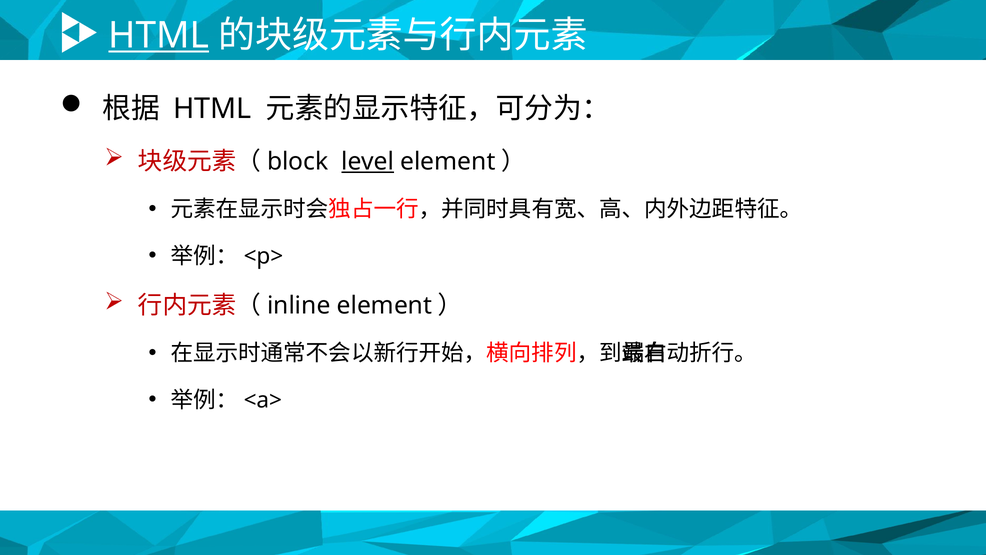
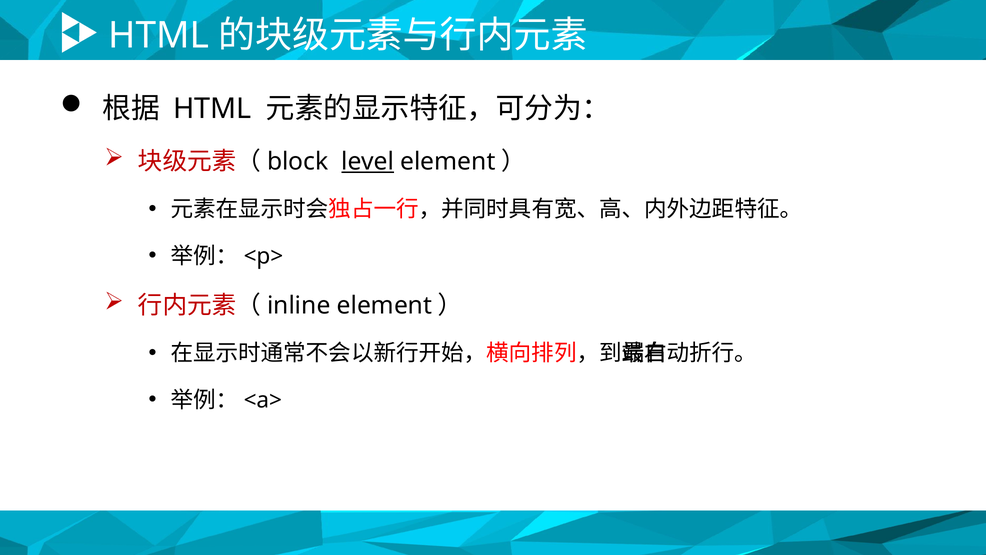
HTML at (159, 36) underline: present -> none
